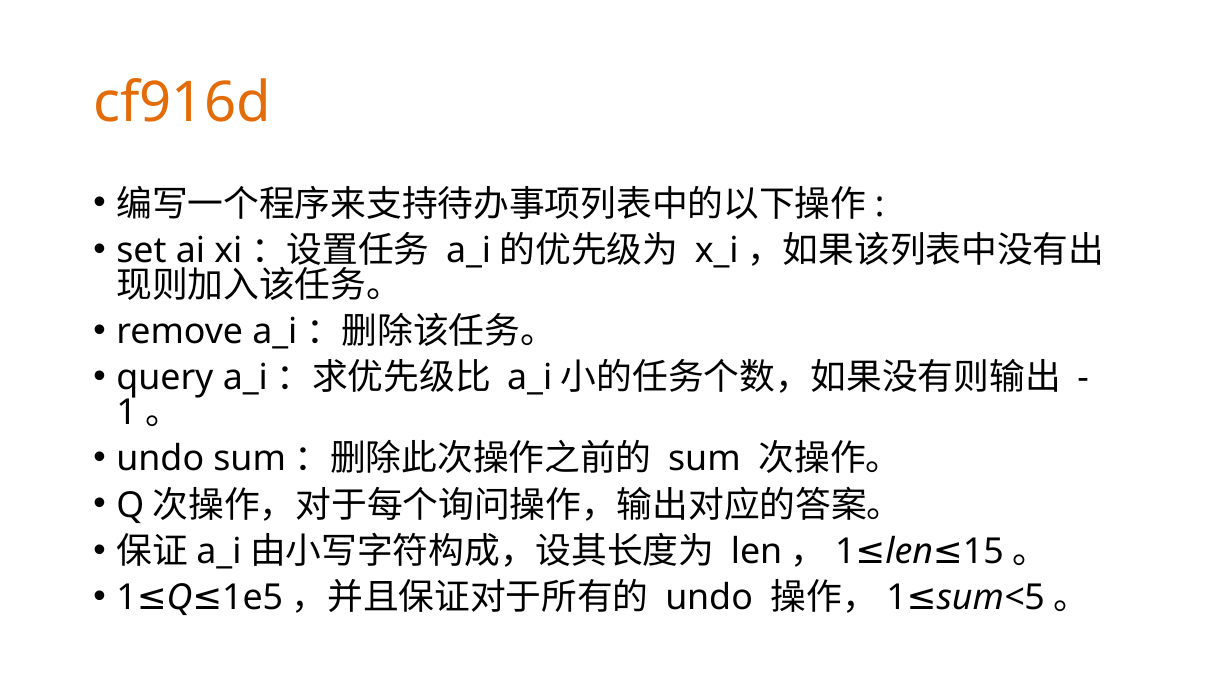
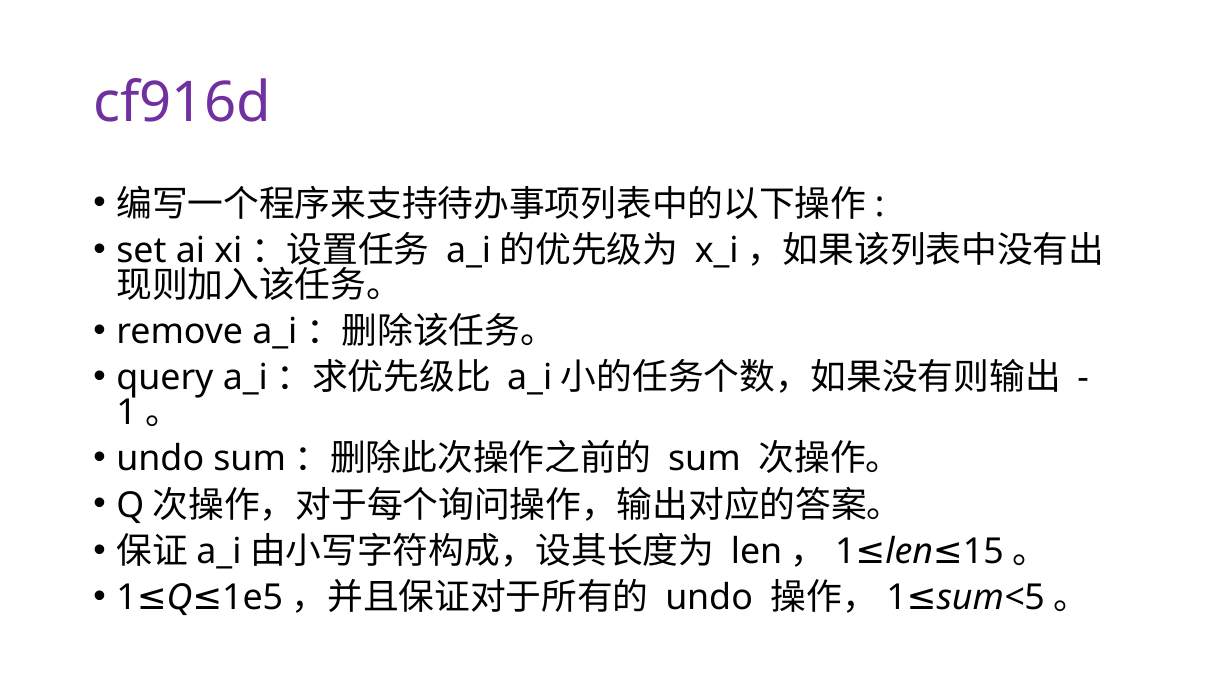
cf916d colour: orange -> purple
